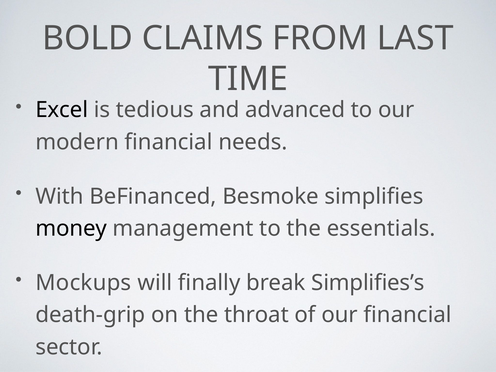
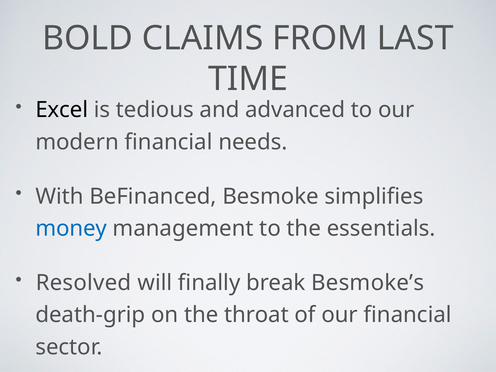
money colour: black -> blue
Mockups: Mockups -> Resolved
Simplifies’s: Simplifies’s -> Besmoke’s
